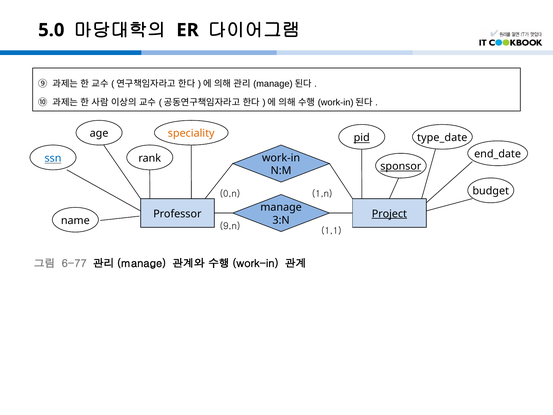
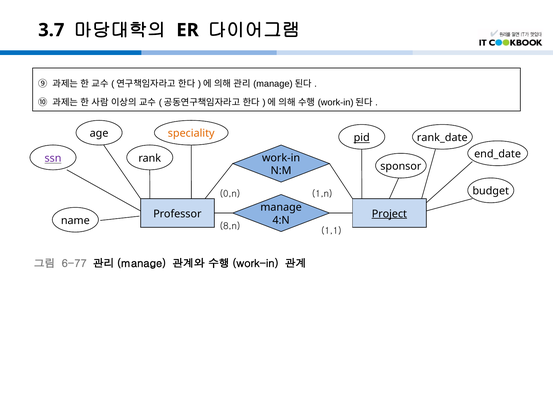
5.0: 5.0 -> 3.7
type_date: type_date -> rank_date
ssn colour: blue -> purple
sponsor underline: present -> none
3:N: 3:N -> 4:N
9,n: 9,n -> 8,n
